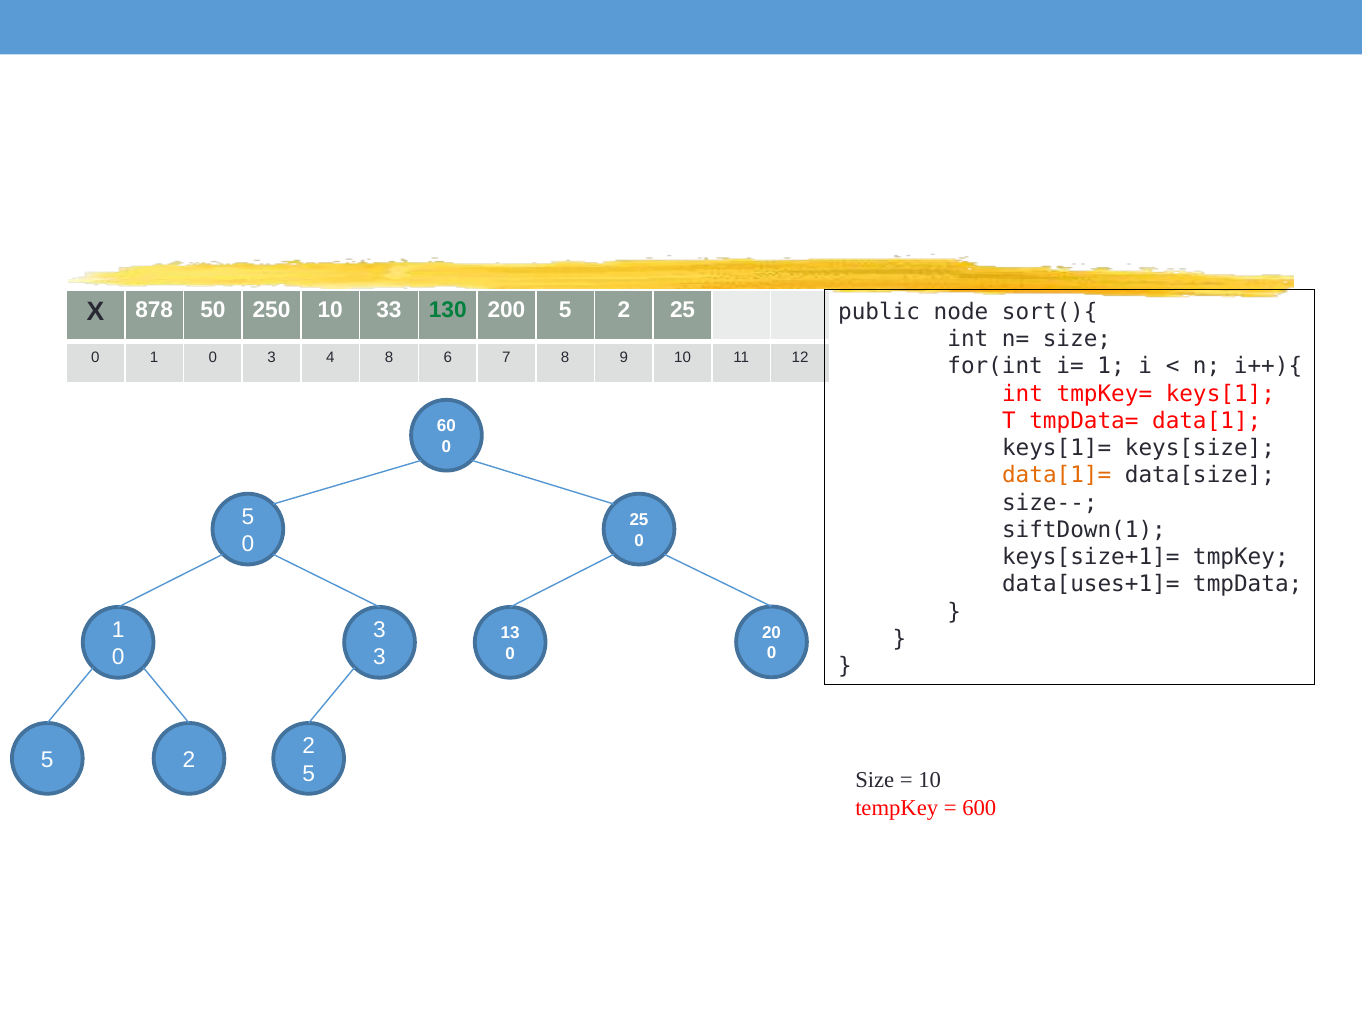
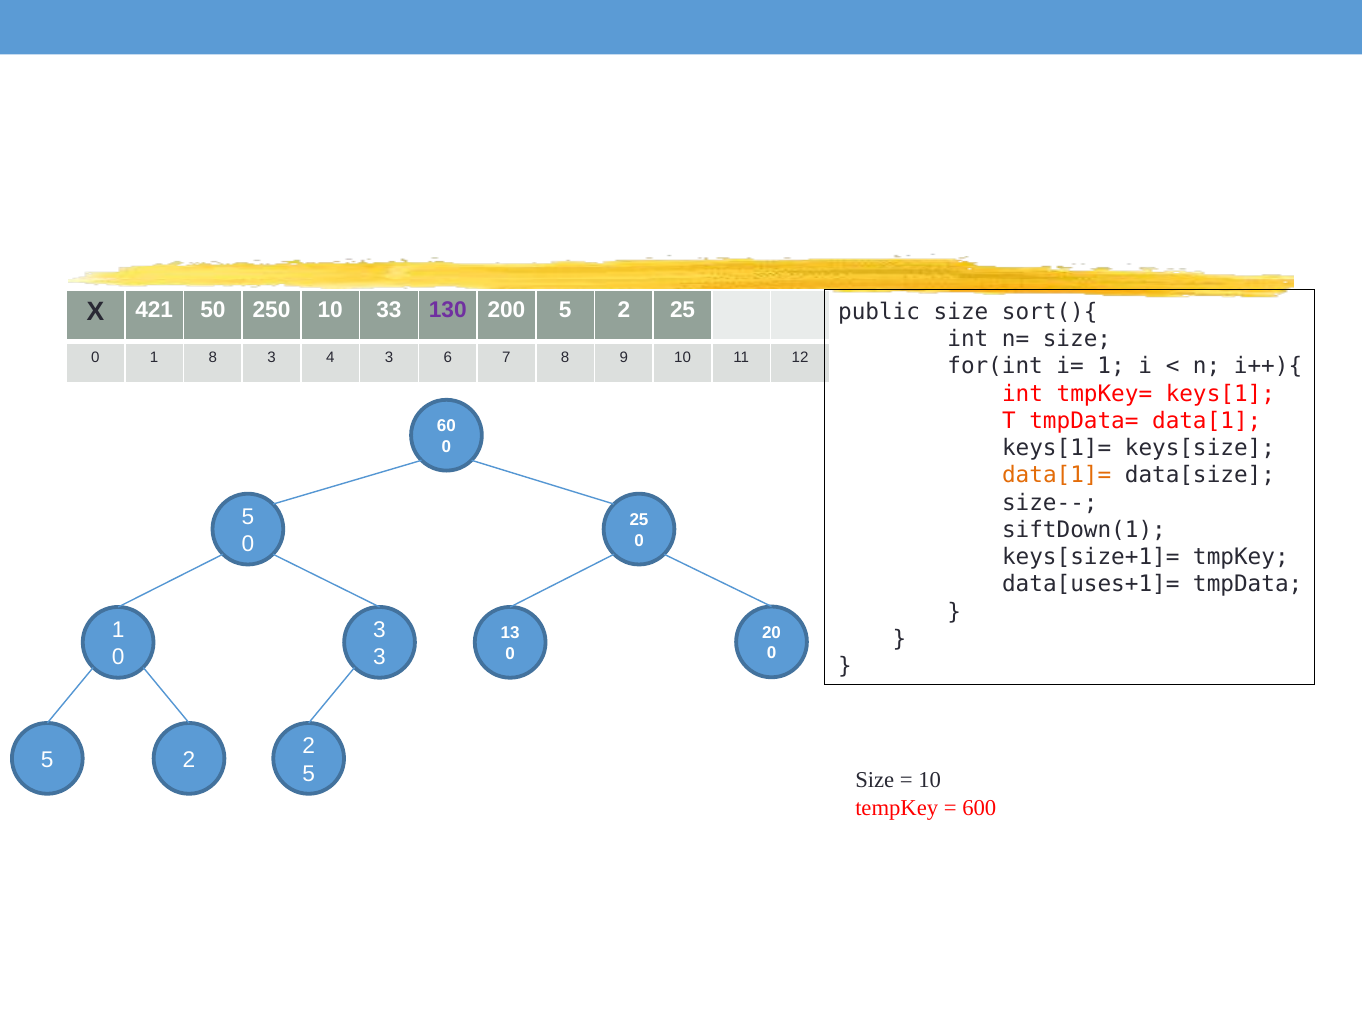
878: 878 -> 421
130 colour: green -> purple
public node: node -> size
0 1 0: 0 -> 8
4 8: 8 -> 3
